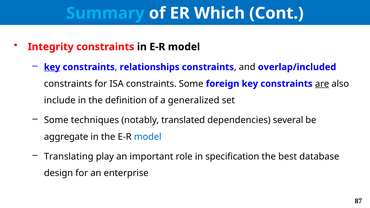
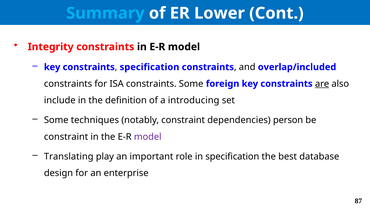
Which: Which -> Lower
key at (52, 67) underline: present -> none
relationships at (150, 67): relationships -> specification
generalized: generalized -> introducing
notably translated: translated -> constraint
several: several -> person
aggregate at (66, 137): aggregate -> constraint
model at (148, 137) colour: blue -> purple
